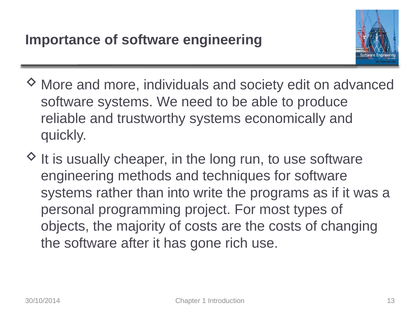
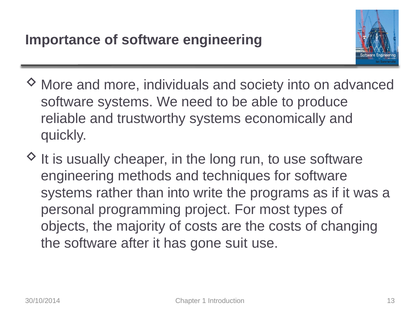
society edit: edit -> into
rich: rich -> suit
